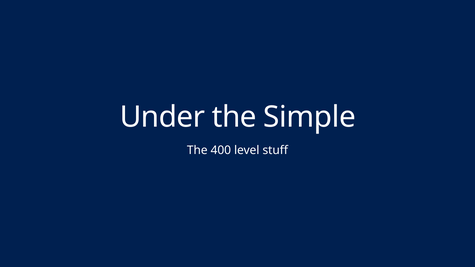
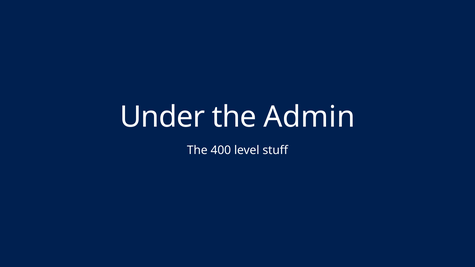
Simple: Simple -> Admin
